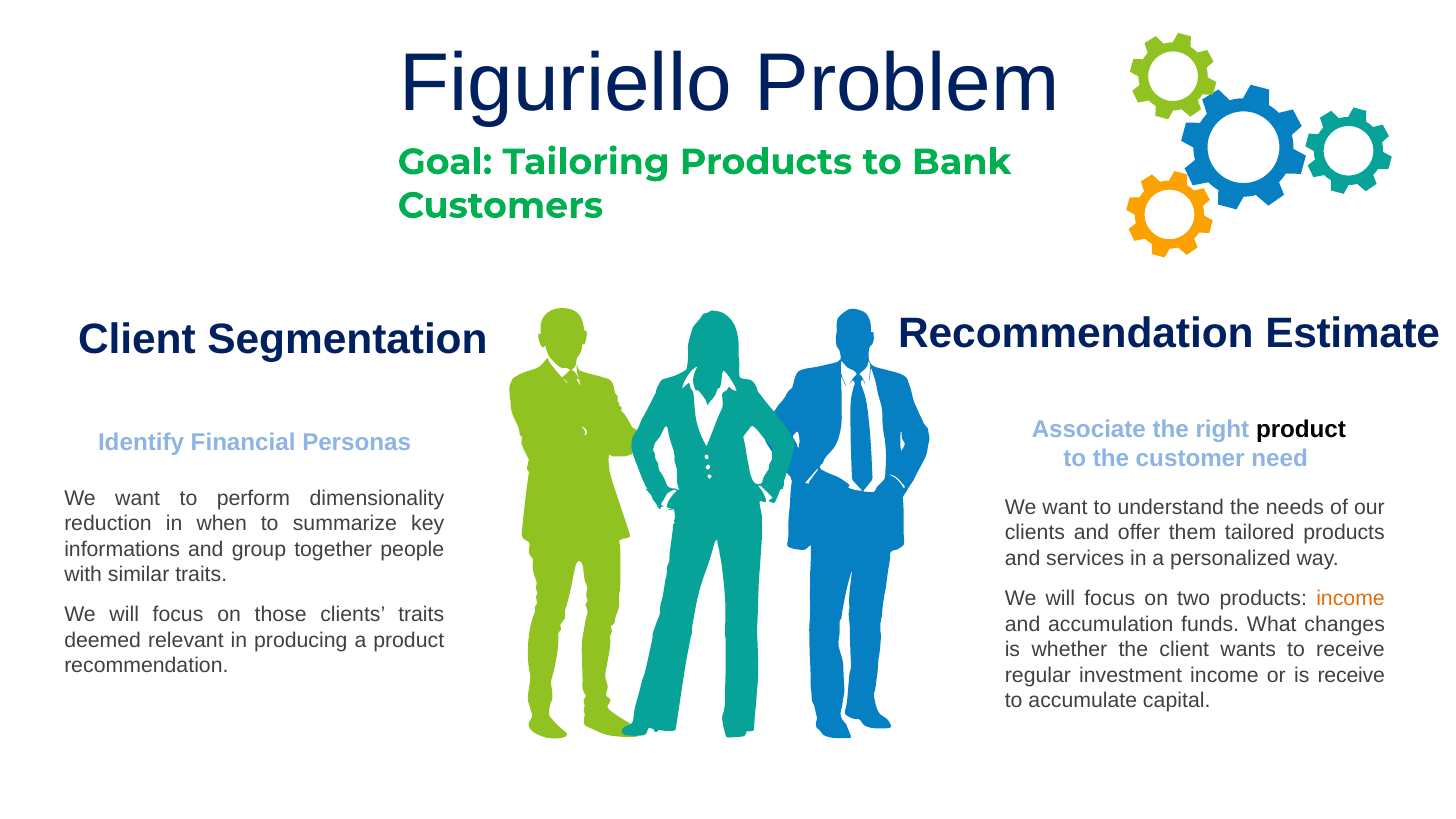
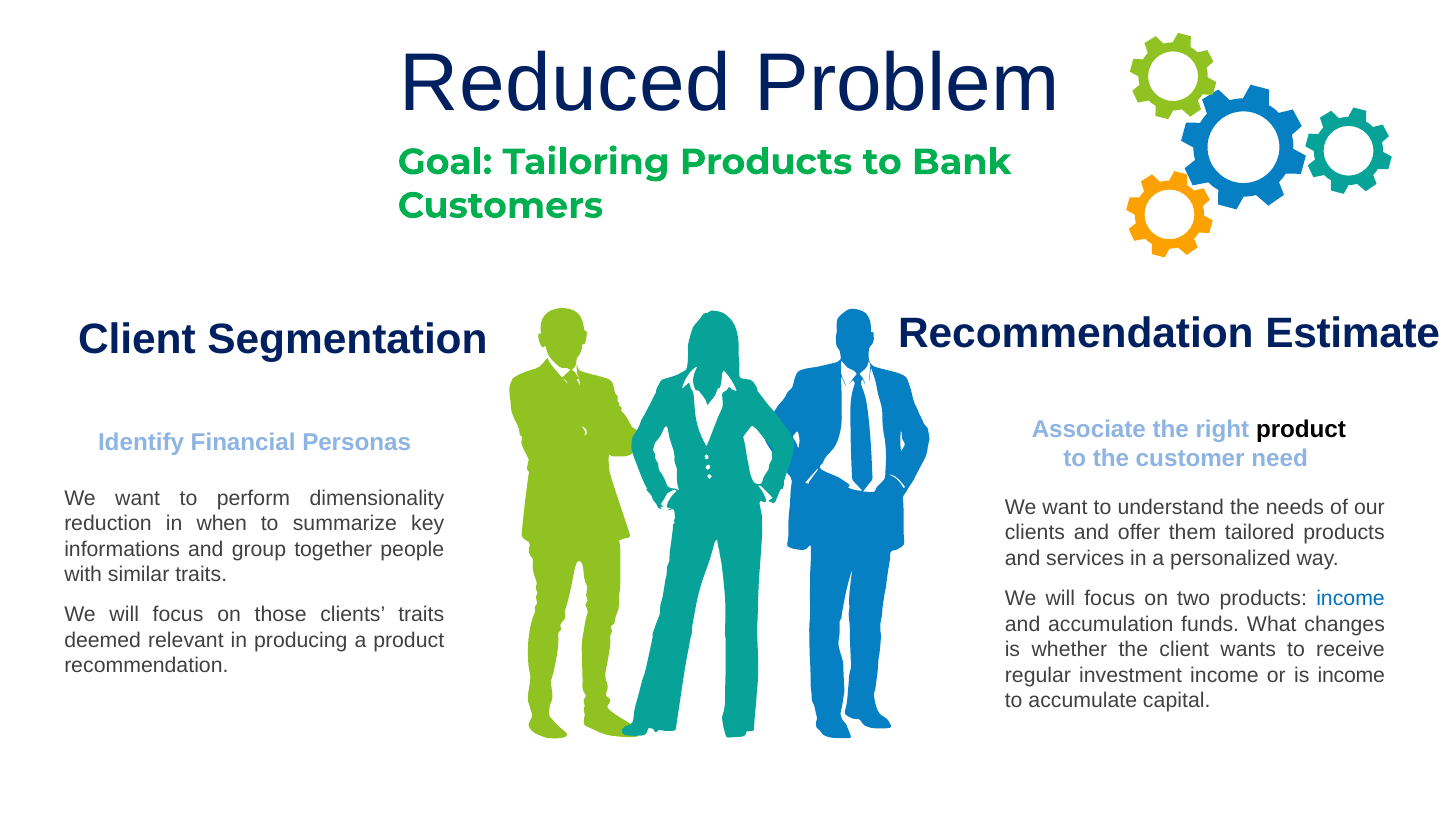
Figuriello: Figuriello -> Reduced
income at (1351, 599) colour: orange -> blue
is receive: receive -> income
